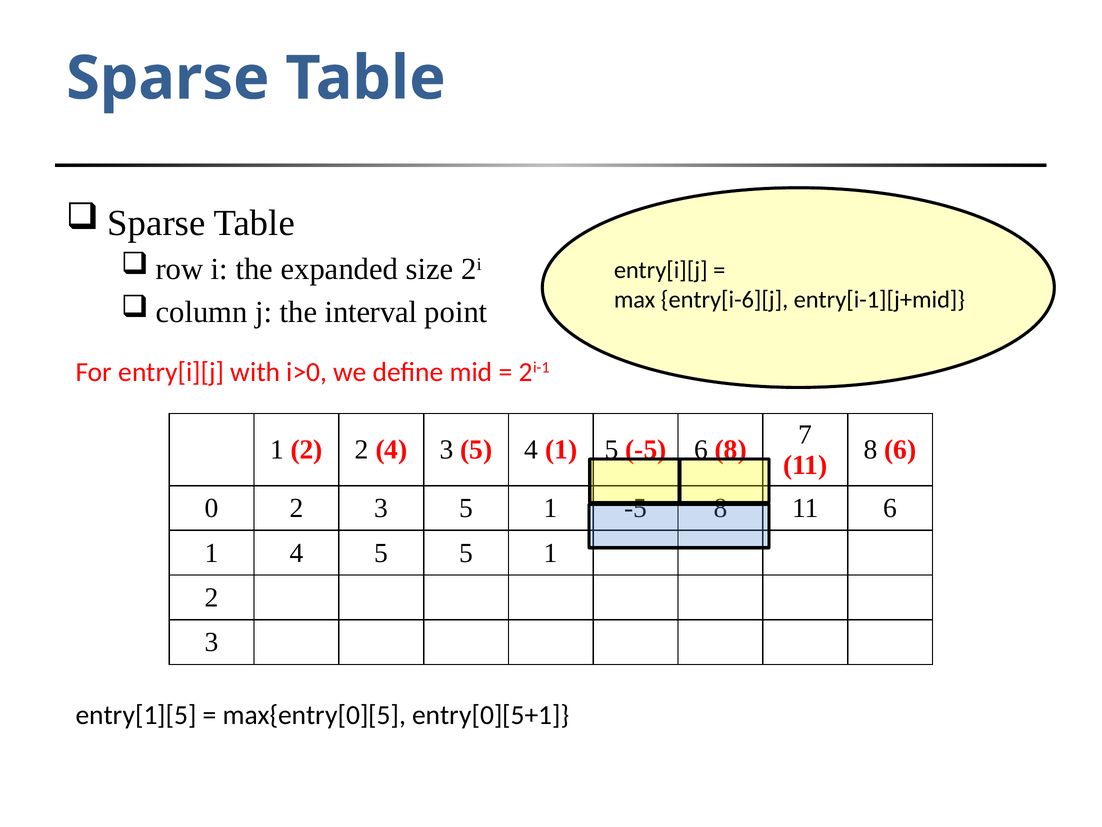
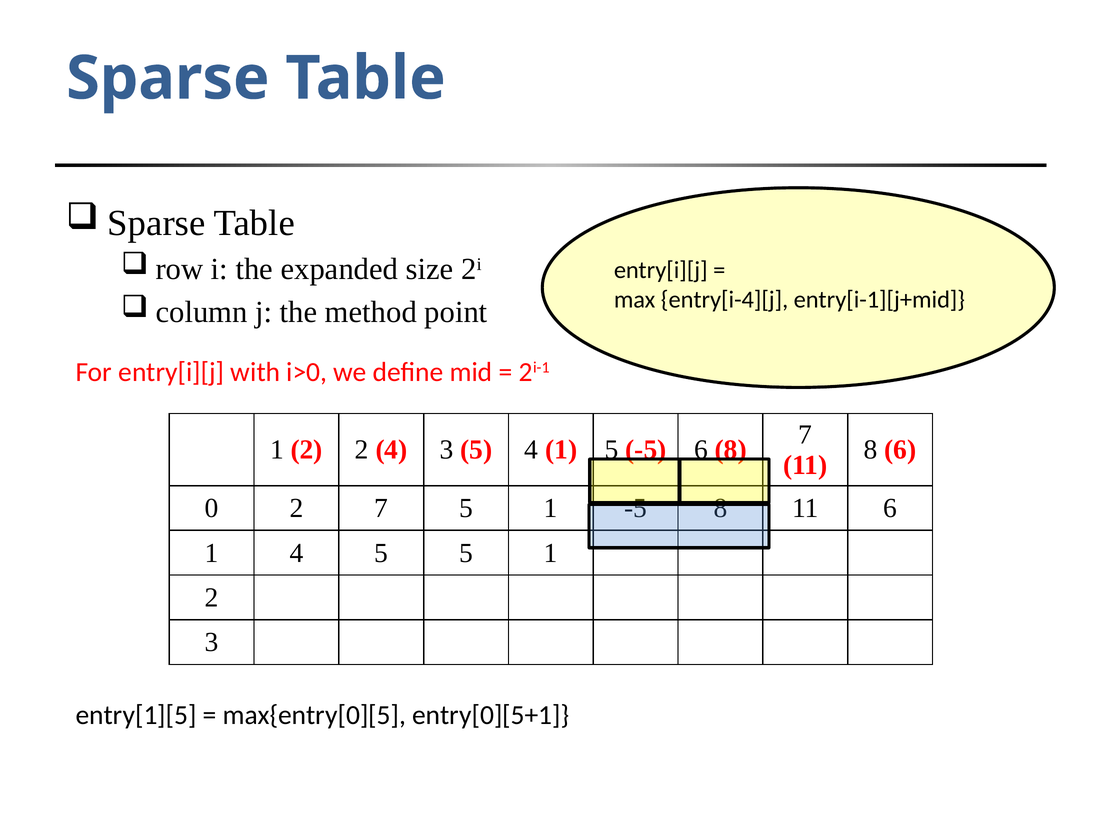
entry[i-6][j: entry[i-6][j -> entry[i-4][j
interval: interval -> method
0 2 3: 3 -> 7
